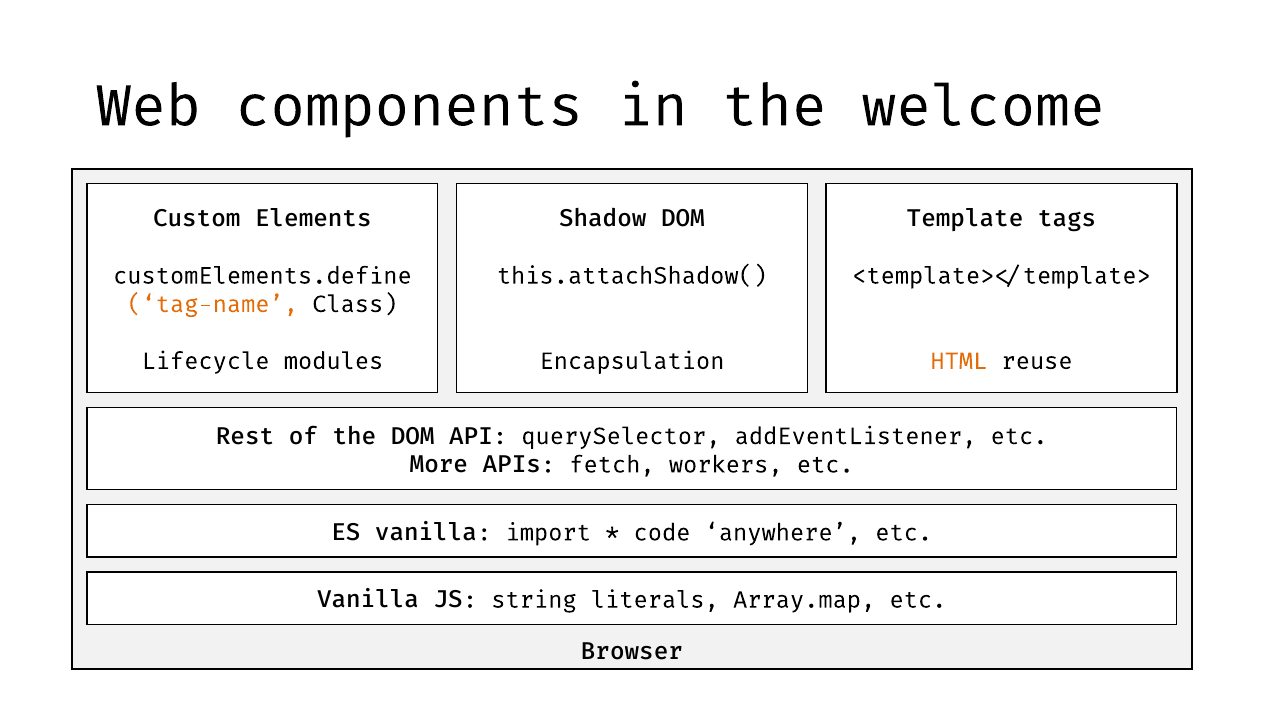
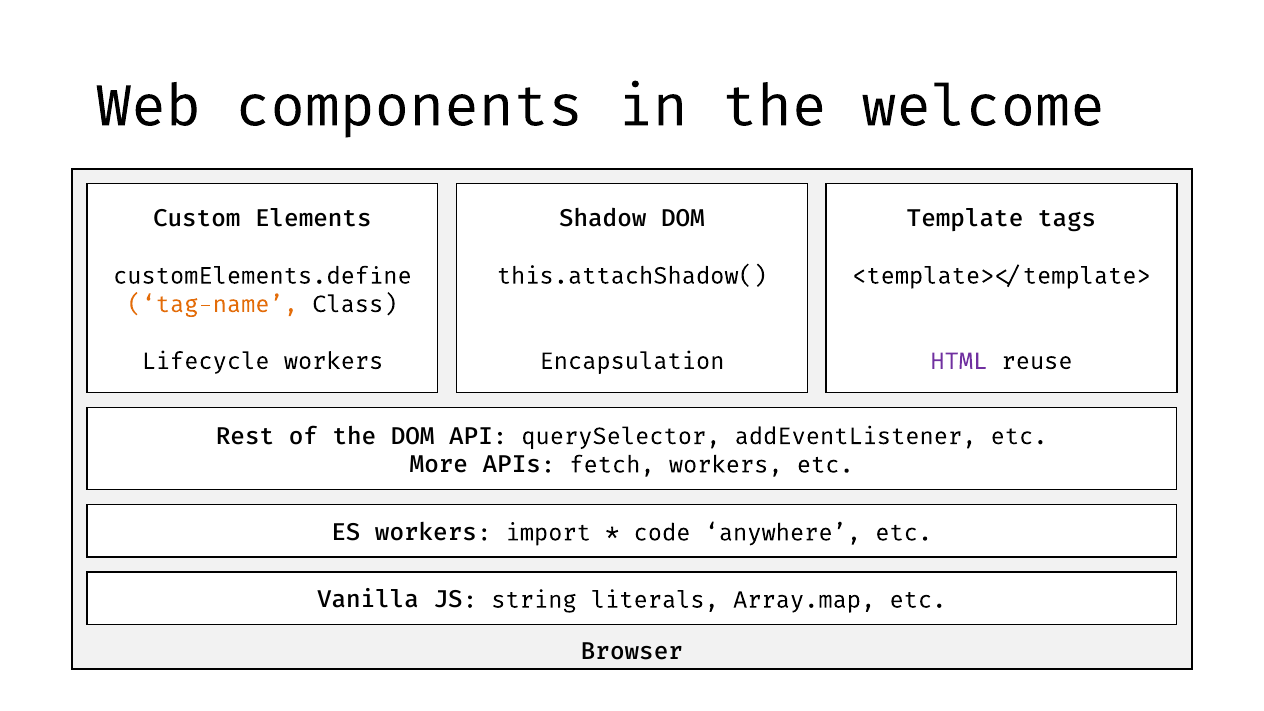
Lifecycle modules: modules -> workers
HTML colour: orange -> purple
ES vanilla: vanilla -> workers
